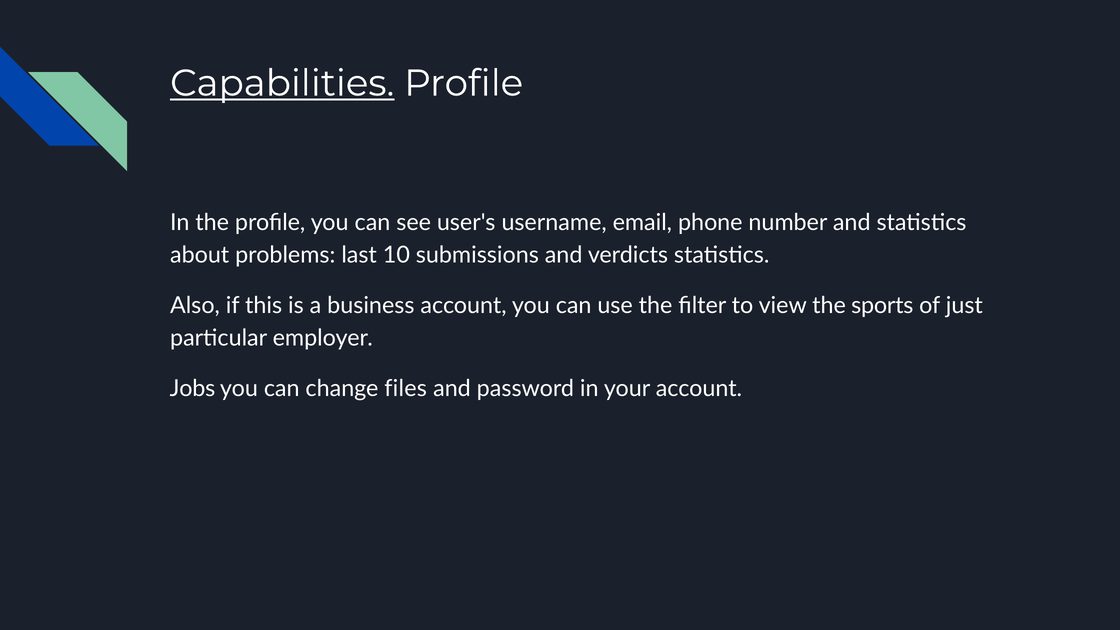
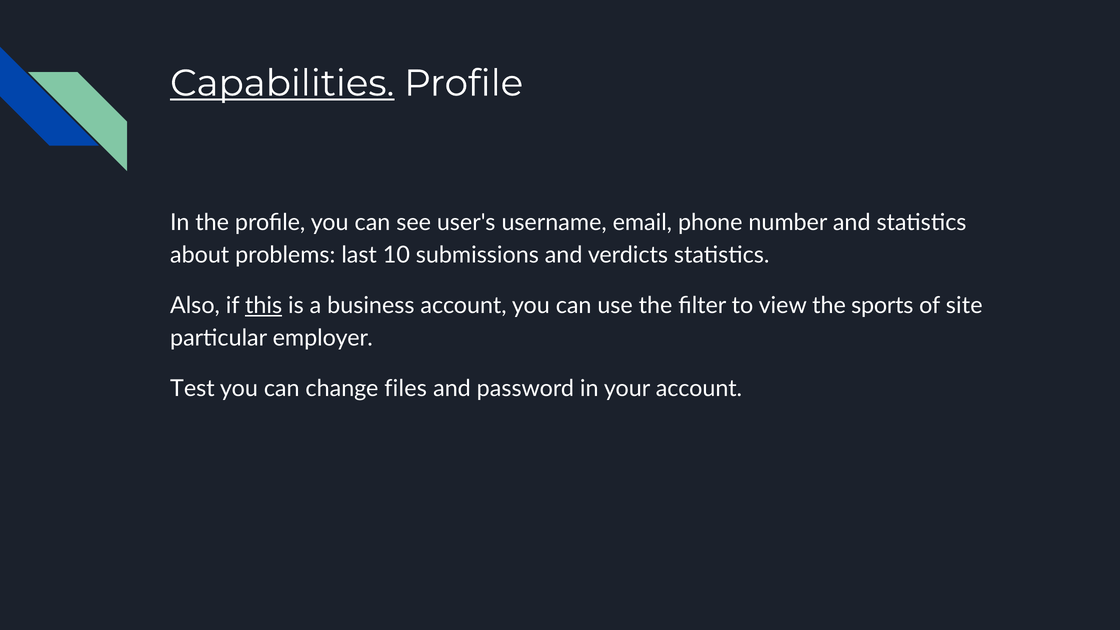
this underline: none -> present
just: just -> site
Jobs: Jobs -> Test
